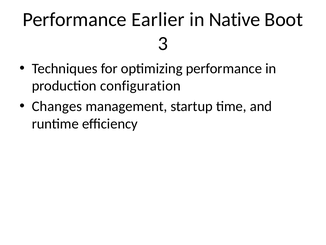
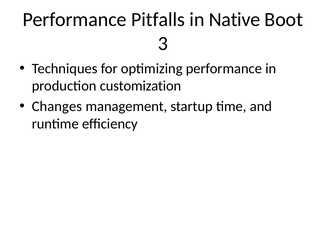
Earlier: Earlier -> Pitfalls
configuration: configuration -> customization
